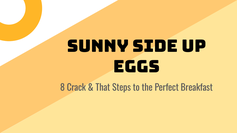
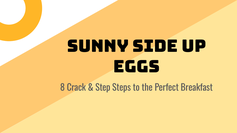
That: That -> Step
